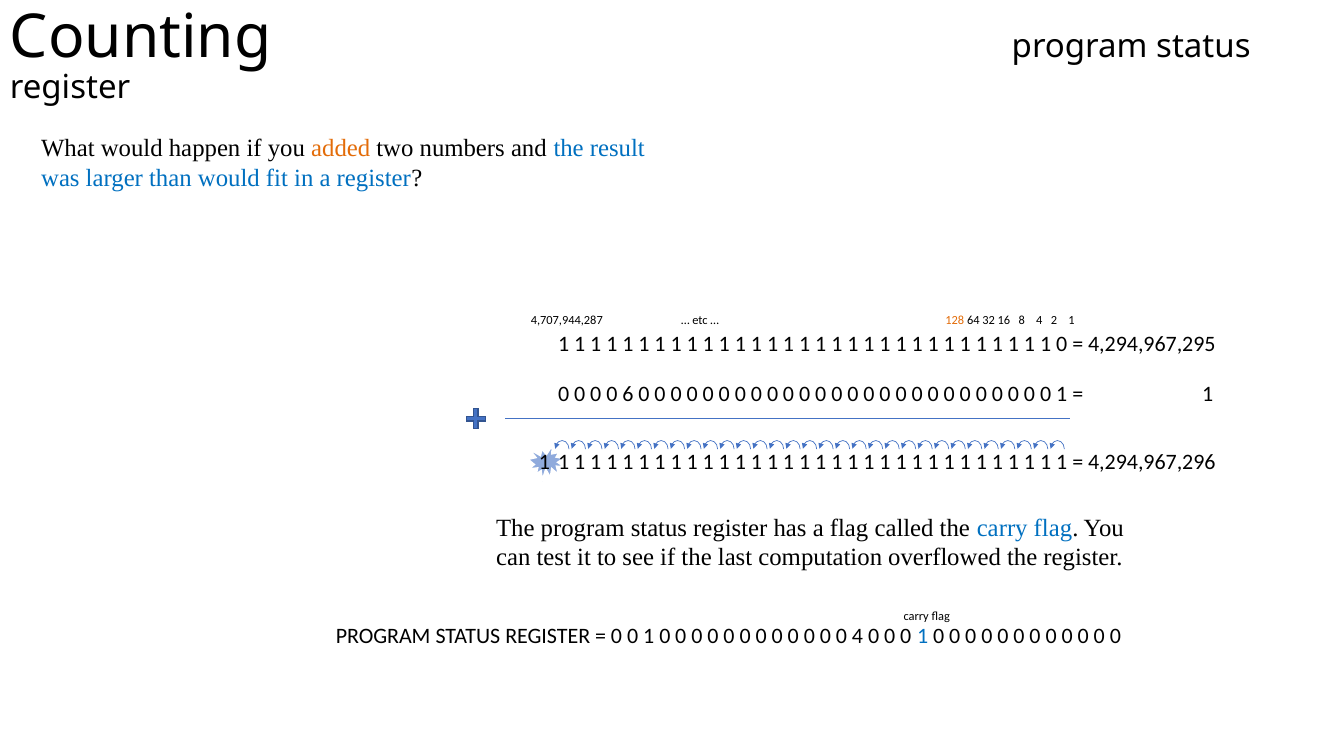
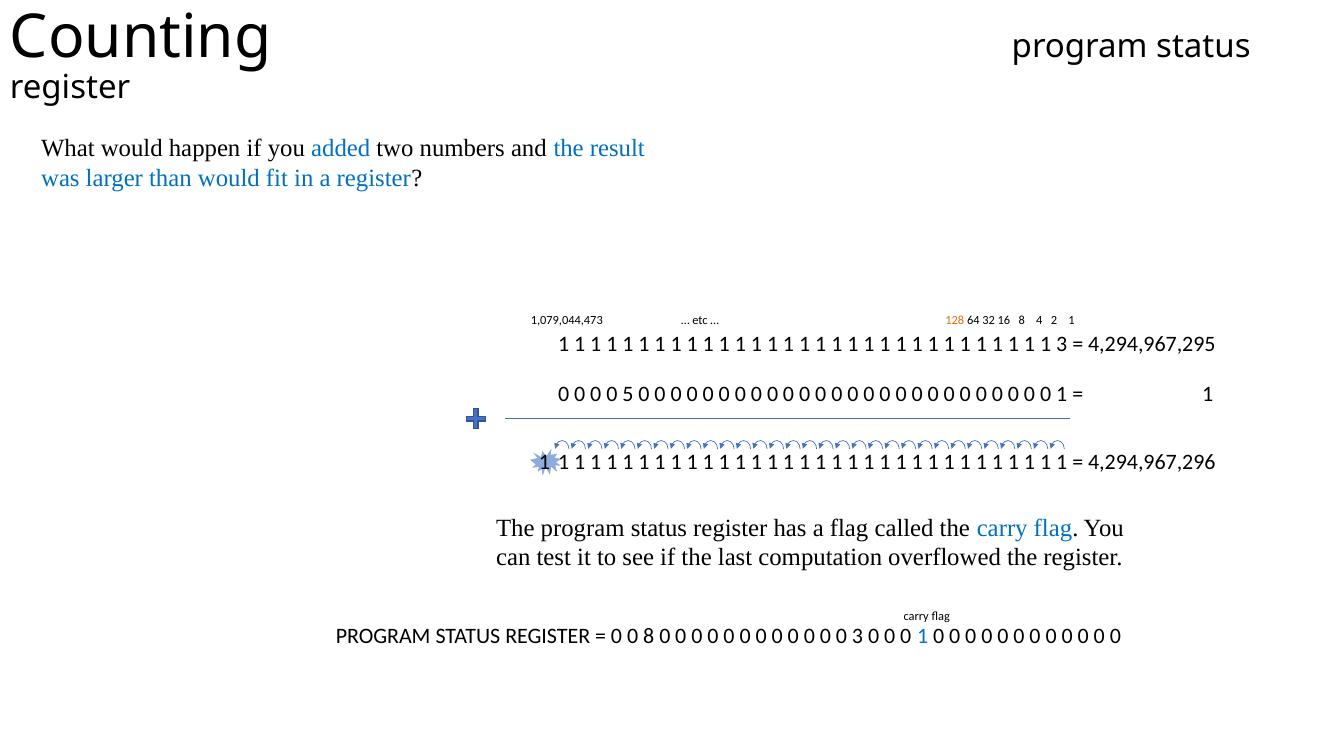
added colour: orange -> blue
4,707,944,287: 4,707,944,287 -> 1,079,044,473
1 1 0: 0 -> 3
6: 6 -> 5
1 at (649, 636): 1 -> 8
0 4: 4 -> 3
